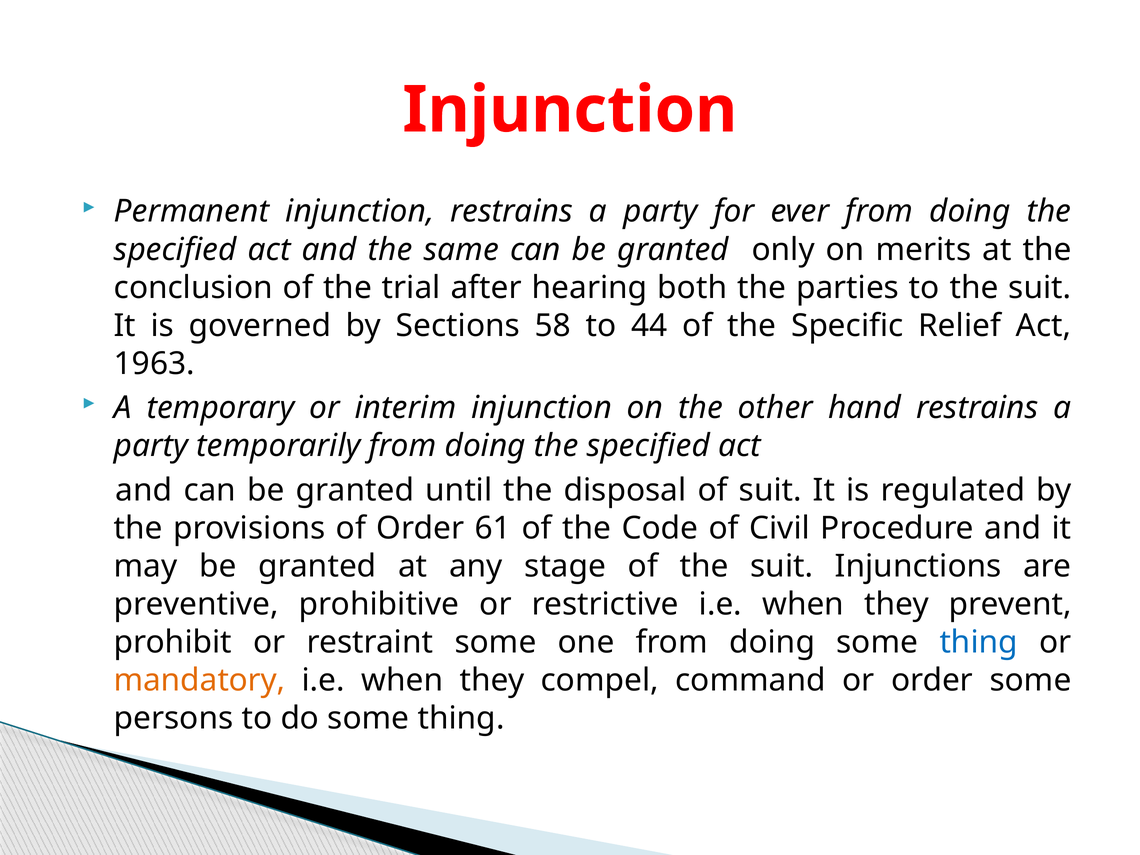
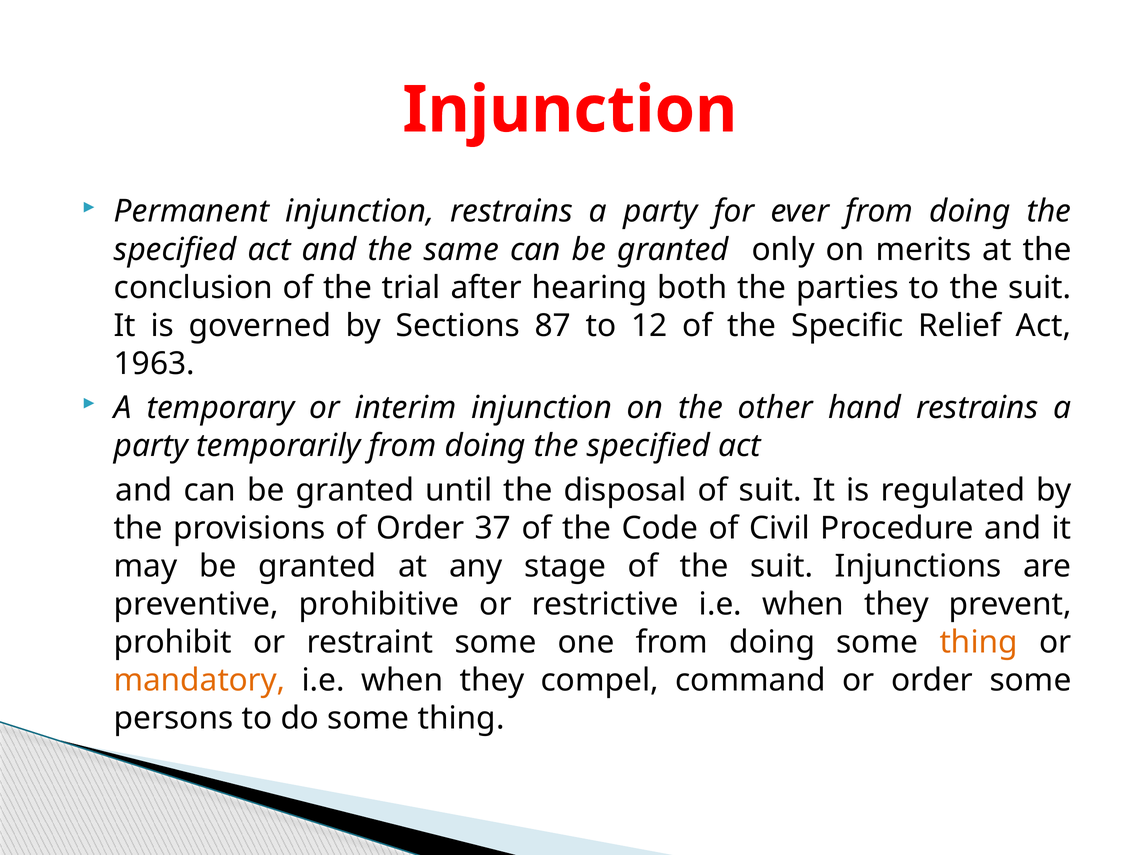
58: 58 -> 87
44: 44 -> 12
61: 61 -> 37
thing at (979, 642) colour: blue -> orange
